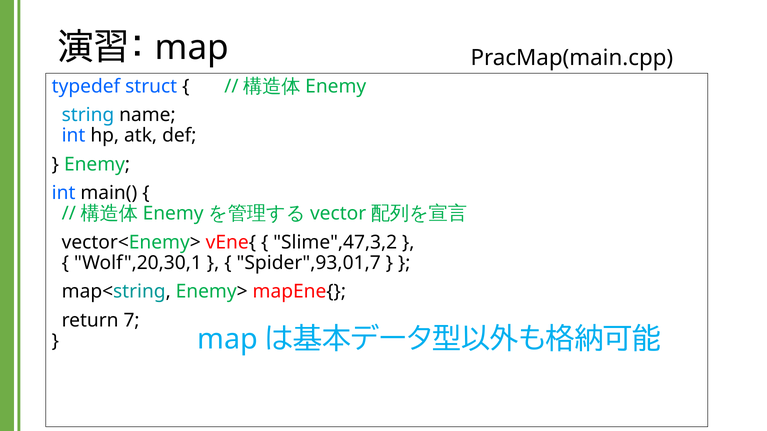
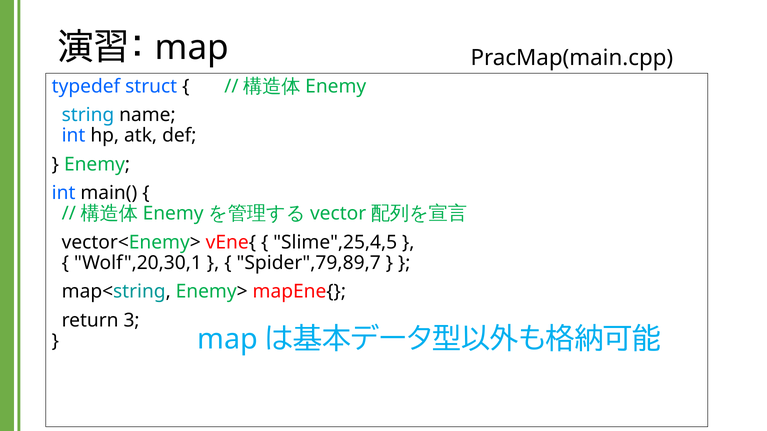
Slime",47,3,2: Slime",47,3,2 -> Slime",25,4,5
Spider",93,01,7: Spider",93,01,7 -> Spider",79,89,7
7: 7 -> 3
